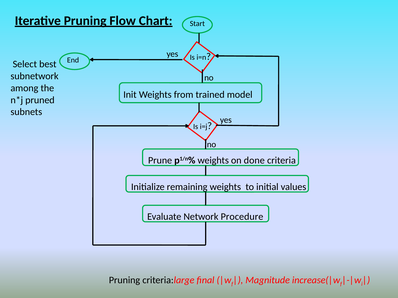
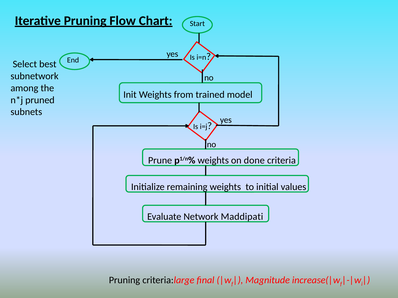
Procedure: Procedure -> Maddipati
